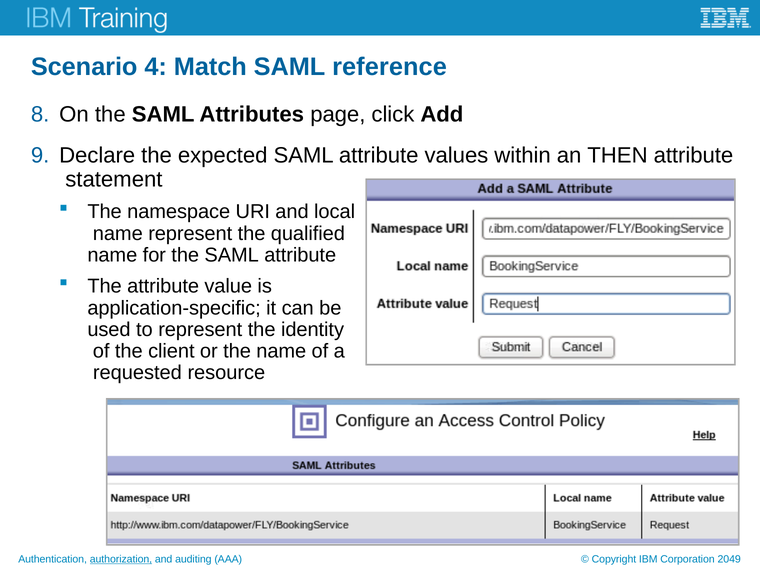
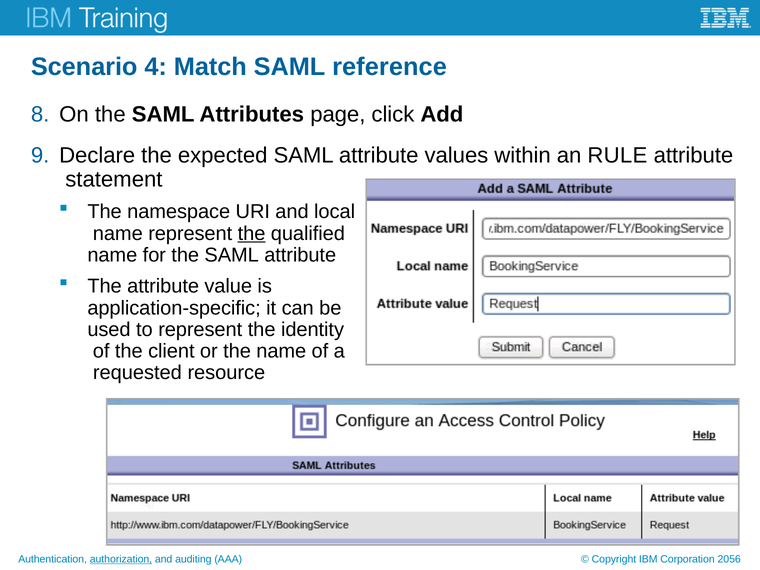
THEN: THEN -> RULE
the at (252, 233) underline: none -> present
2049: 2049 -> 2056
